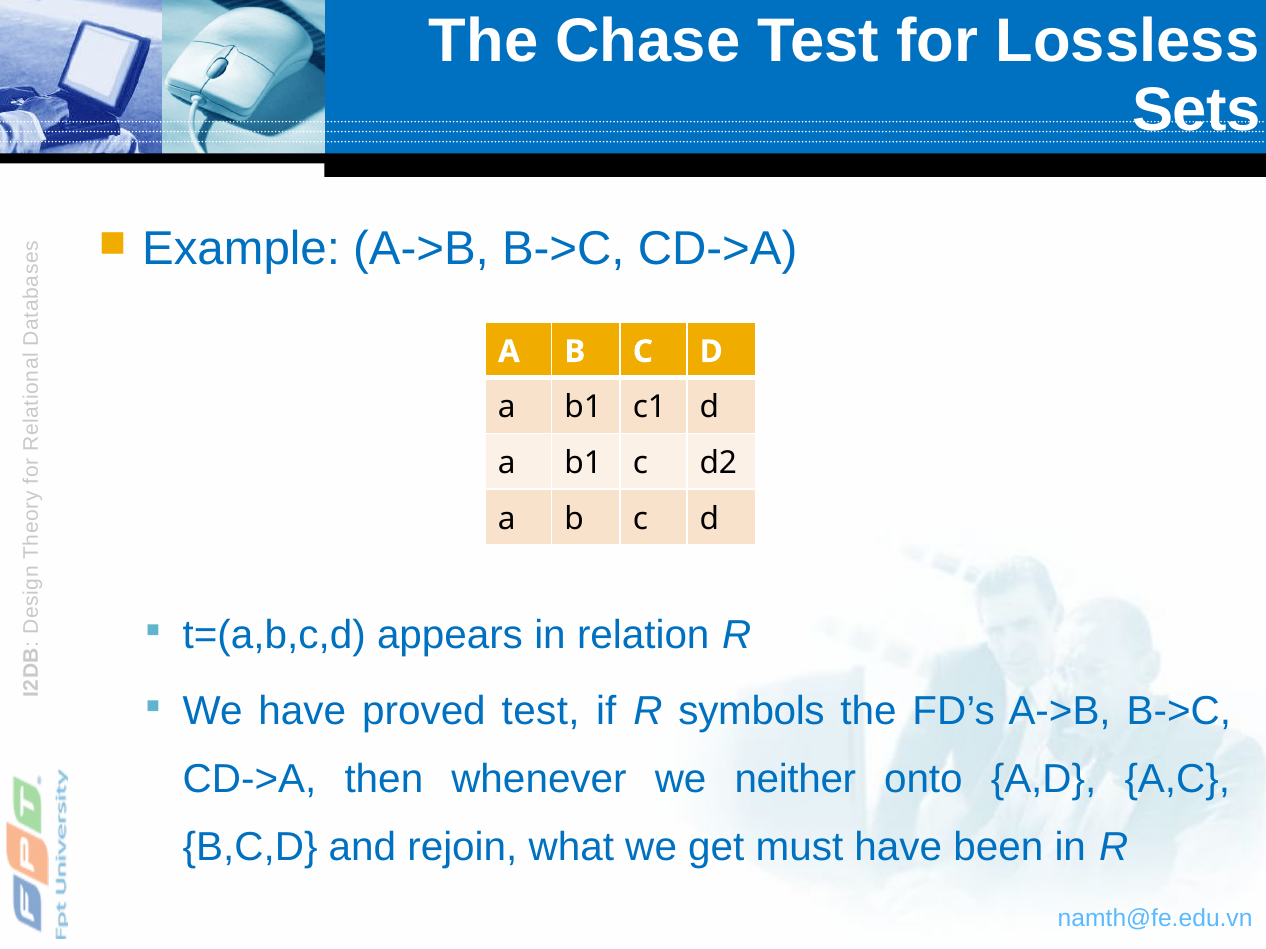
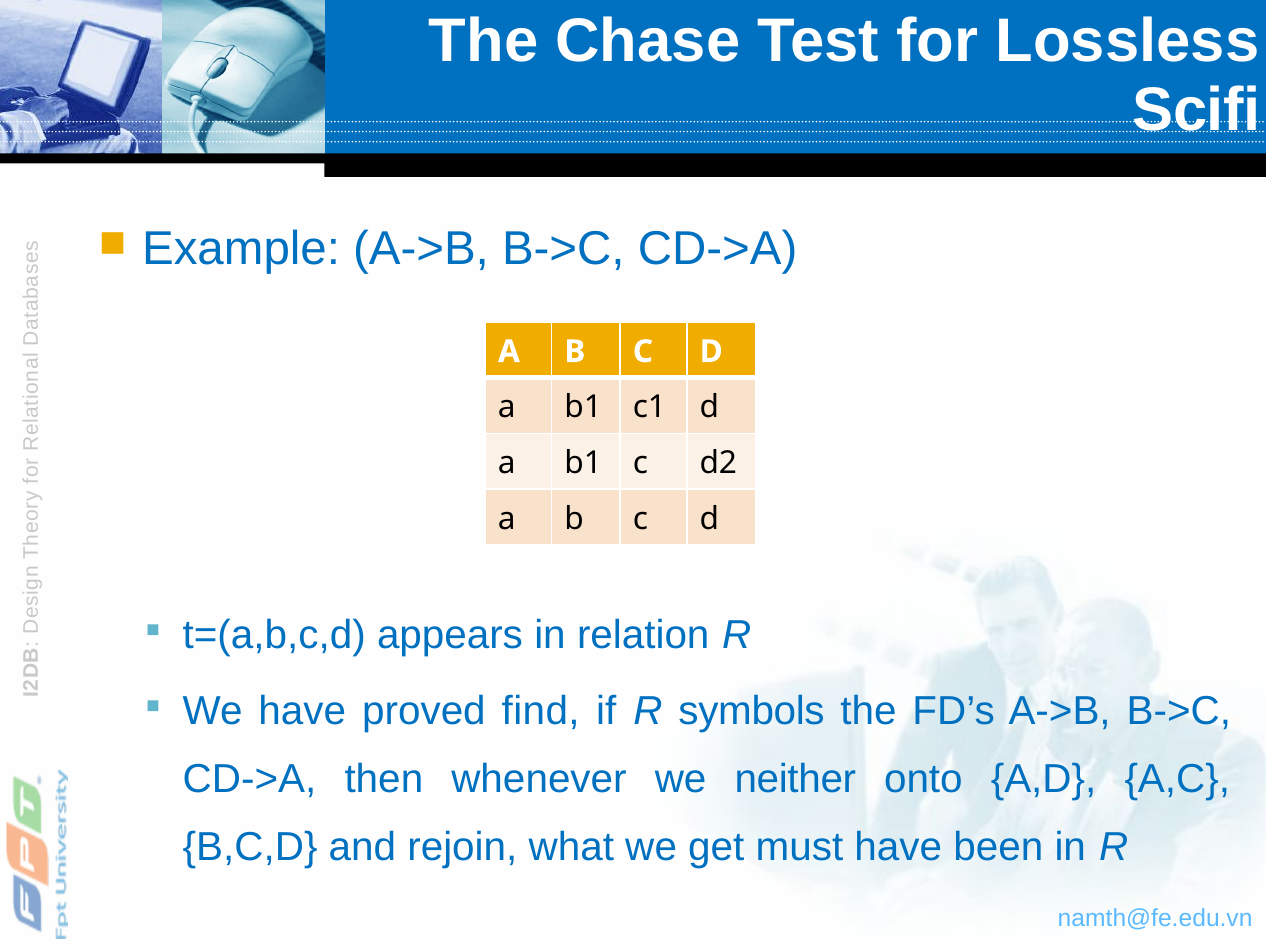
Sets: Sets -> Scifi
proved test: test -> find
